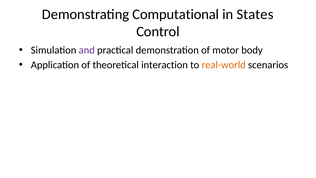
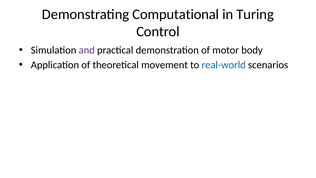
States: States -> Turing
interaction: interaction -> movement
real-world colour: orange -> blue
